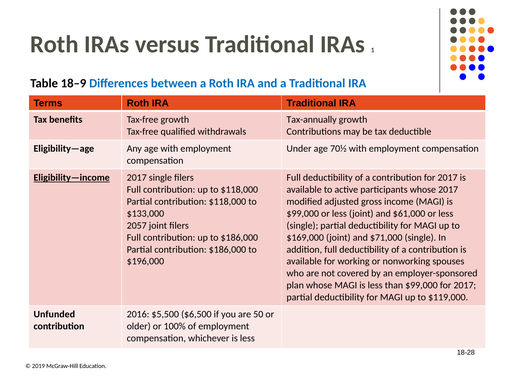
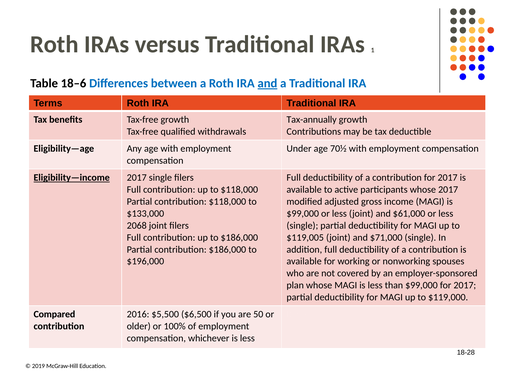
18–9: 18–9 -> 18–6
and at (267, 83) underline: none -> present
2057: 2057 -> 2068
$169,000: $169,000 -> $119,005
Unfunded: Unfunded -> Compared
